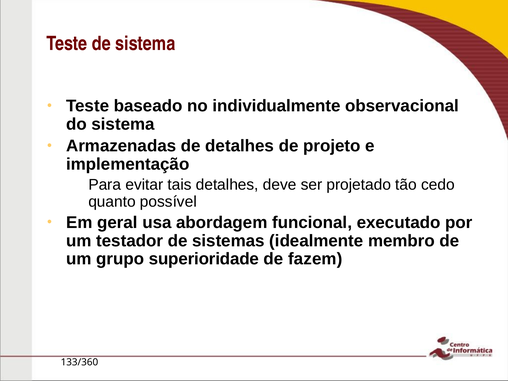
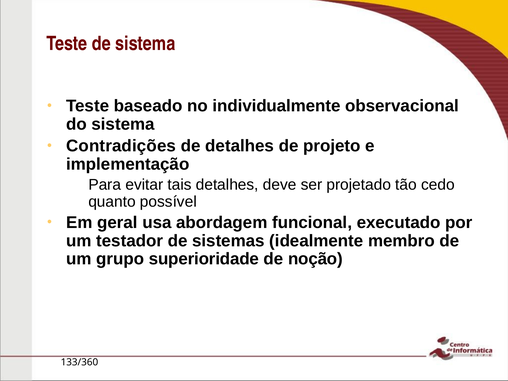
Armazenadas: Armazenadas -> Contradições
fazem: fazem -> noção
